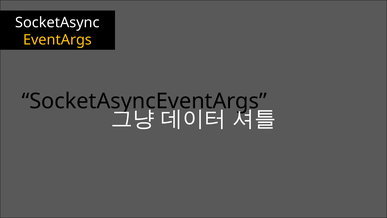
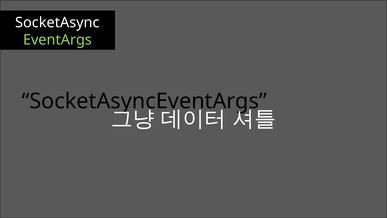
EventArgs colour: yellow -> light green
